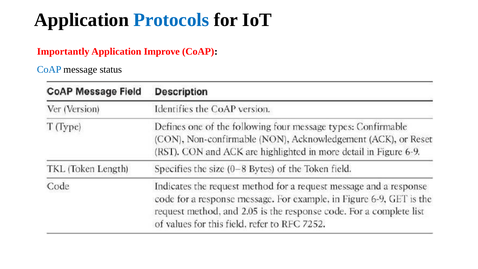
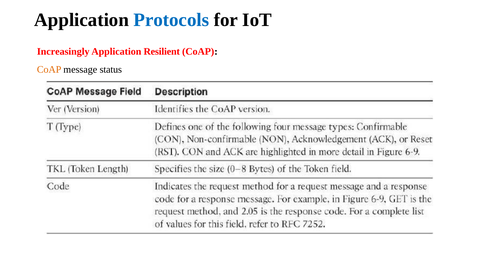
Importantly: Importantly -> Increasingly
Improve: Improve -> Resilient
CoAP at (49, 69) colour: blue -> orange
